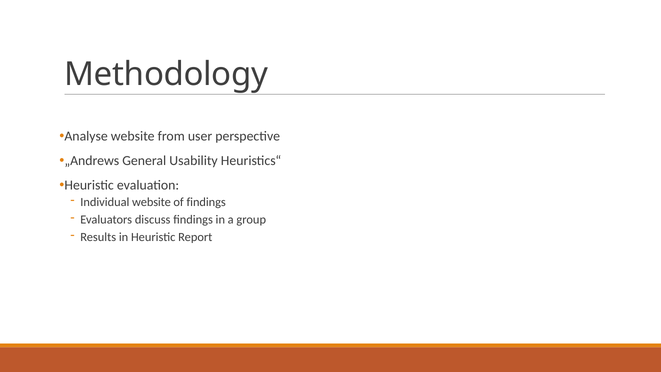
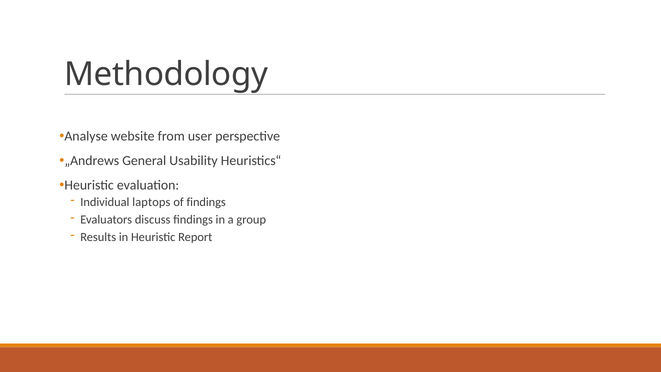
Individual website: website -> laptops
